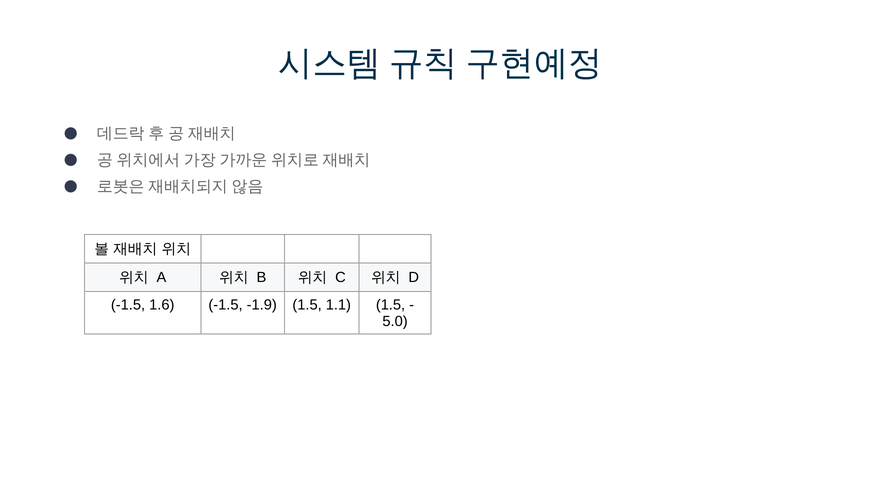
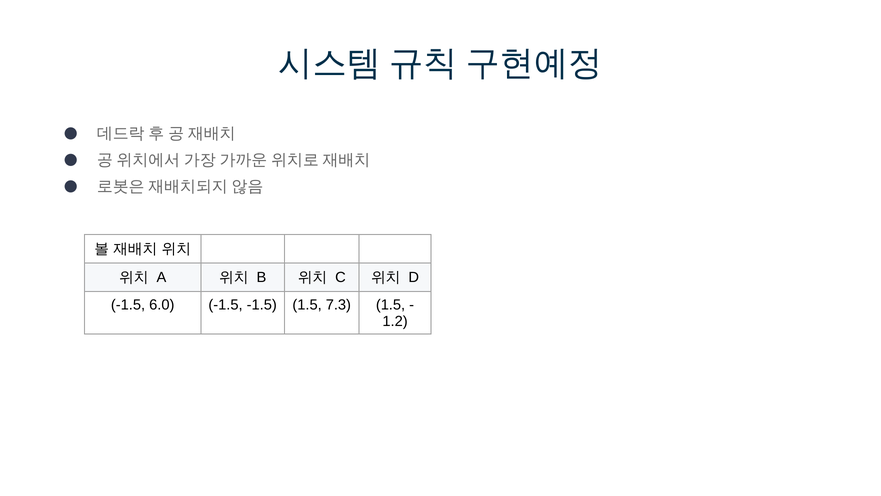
1.6: 1.6 -> 6.0
-1.5 -1.9: -1.9 -> -1.5
1.1: 1.1 -> 7.3
5.0: 5.0 -> 1.2
